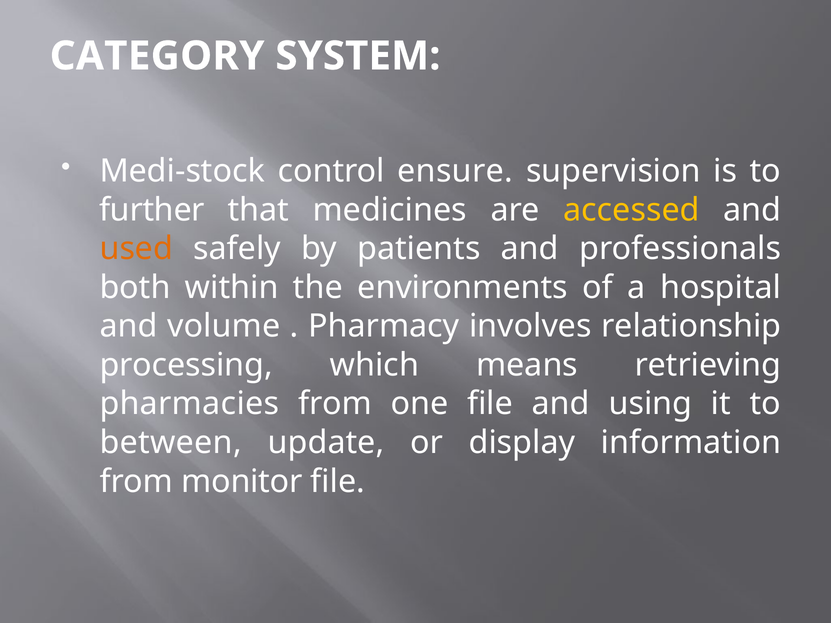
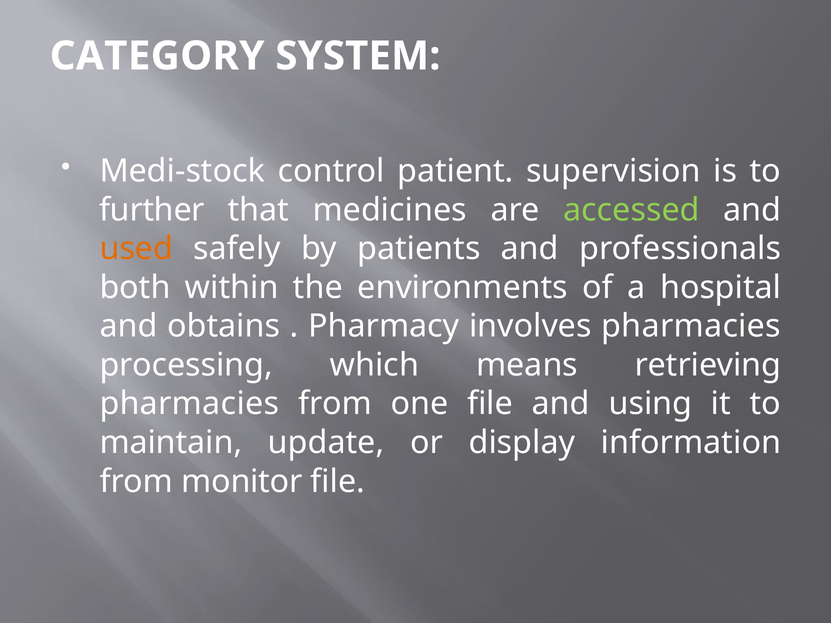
ensure: ensure -> patient
accessed colour: yellow -> light green
volume: volume -> obtains
involves relationship: relationship -> pharmacies
between: between -> maintain
